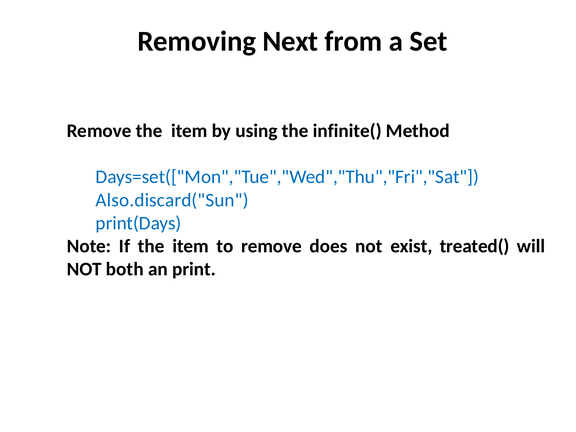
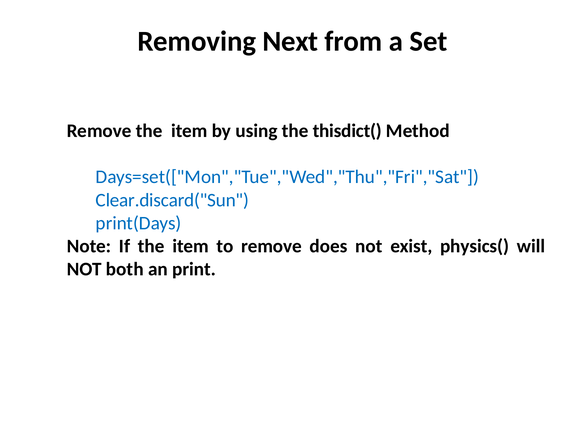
infinite(: infinite( -> thisdict(
Also.discard("Sun: Also.discard("Sun -> Clear.discard("Sun
treated(: treated( -> physics(
